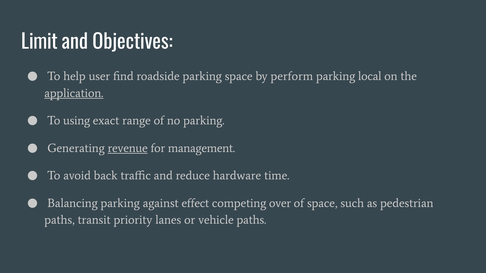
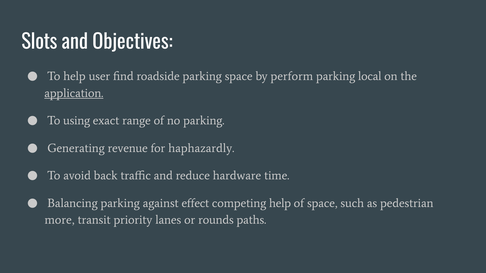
Limit: Limit -> Slots
revenue underline: present -> none
management: management -> haphazardly
competing over: over -> help
paths at (60, 220): paths -> more
vehicle: vehicle -> rounds
